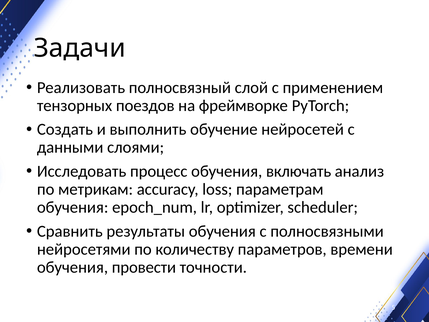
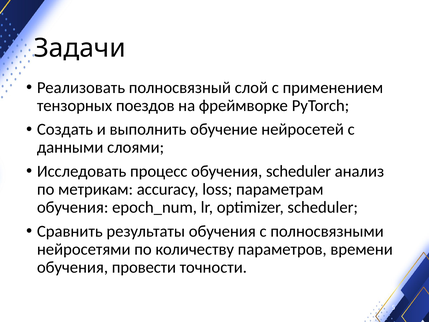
обучения включать: включать -> scheduler
